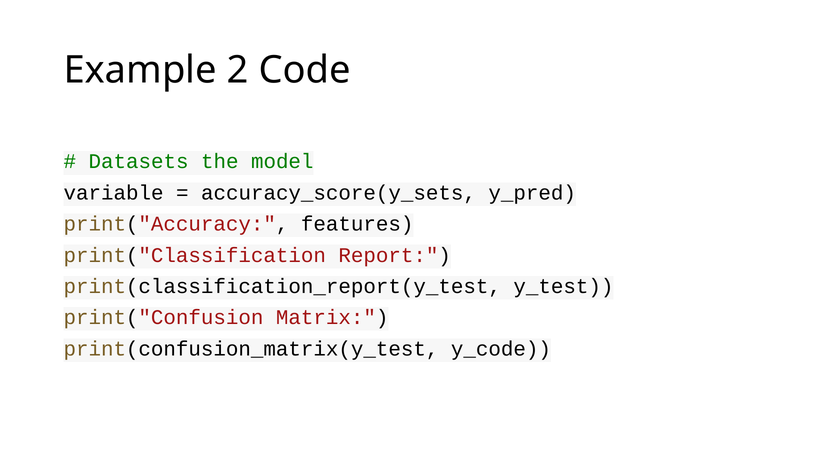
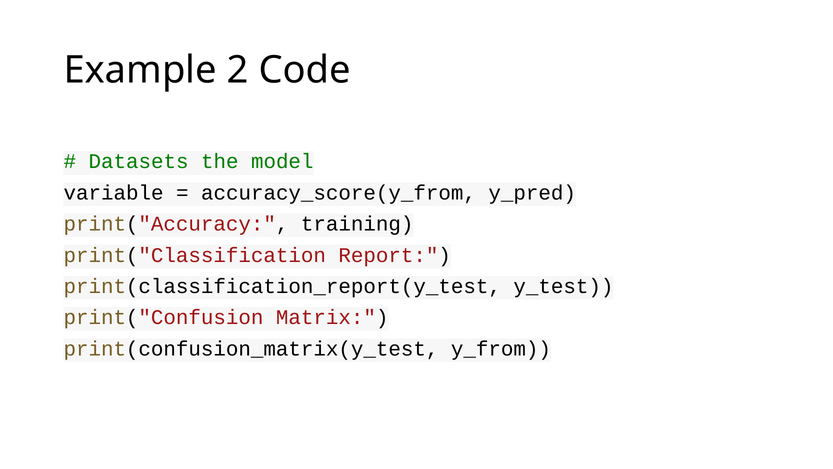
accuracy_score(y_sets: accuracy_score(y_sets -> accuracy_score(y_from
features: features -> training
y_code: y_code -> y_from
